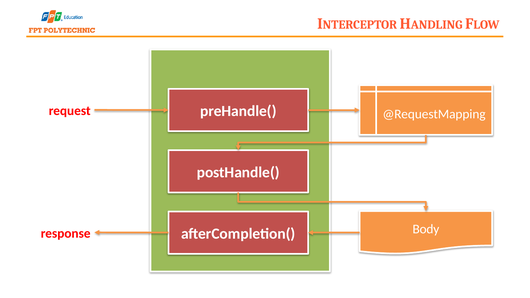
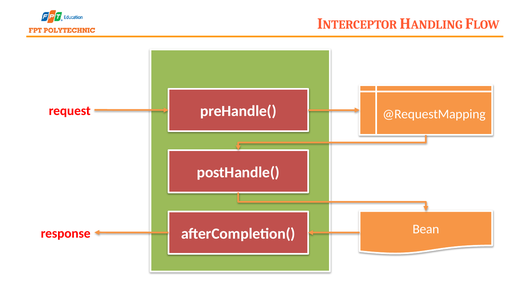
Body: Body -> Bean
